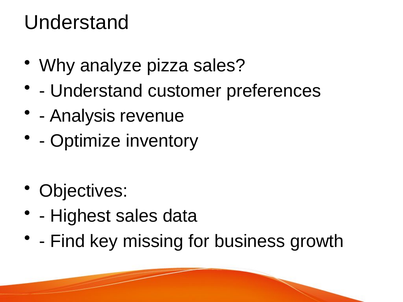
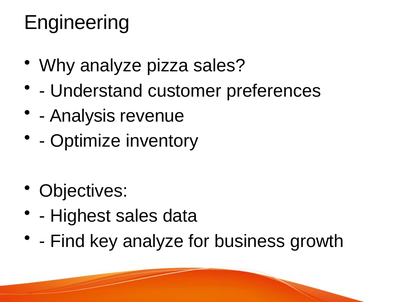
Understand at (77, 23): Understand -> Engineering
key missing: missing -> analyze
